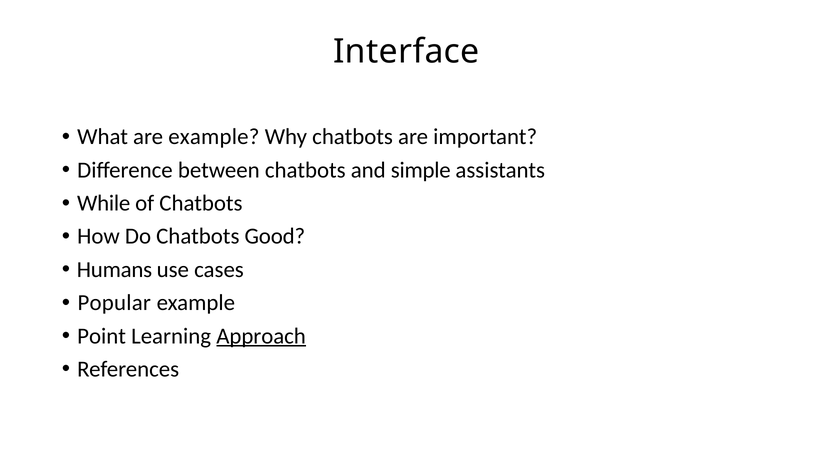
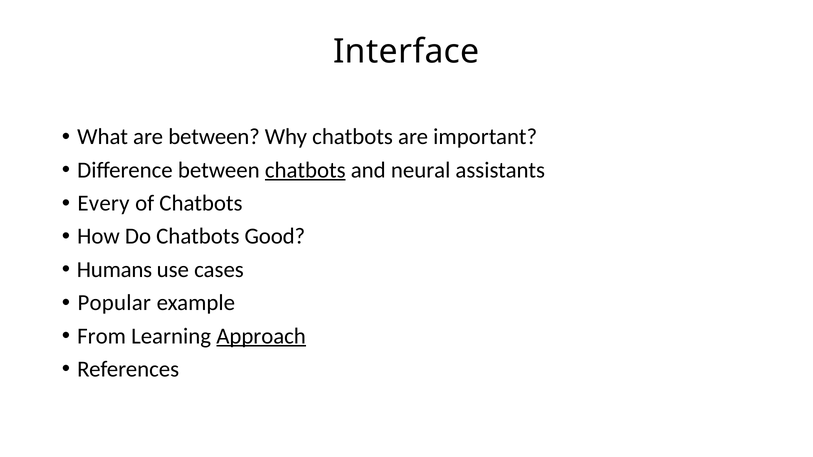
are example: example -> between
chatbots at (305, 170) underline: none -> present
simple: simple -> neural
While: While -> Every
Point: Point -> From
